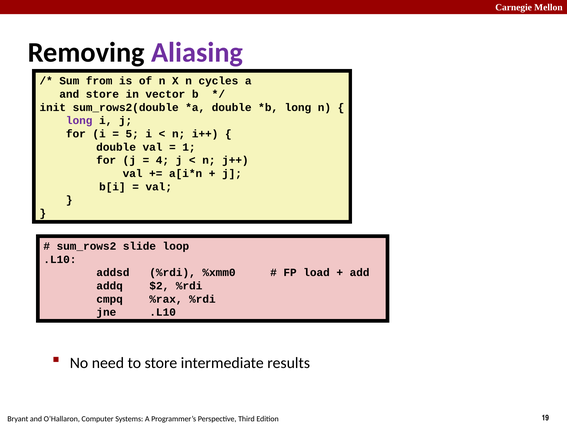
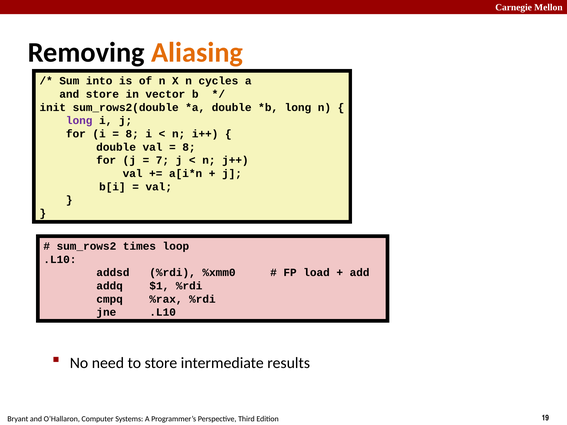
Aliasing colour: purple -> orange
from: from -> into
5 at (132, 134): 5 -> 8
1 at (189, 147): 1 -> 8
4: 4 -> 7
slide: slide -> times
$2: $2 -> $1
